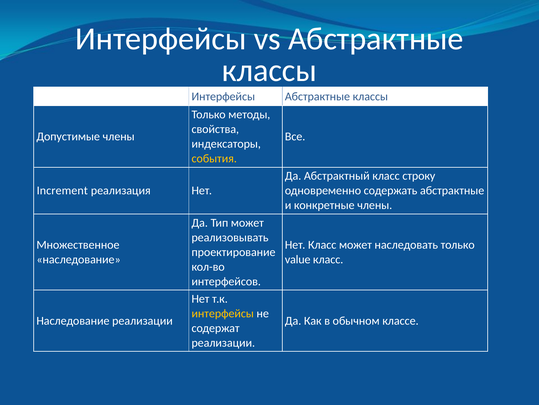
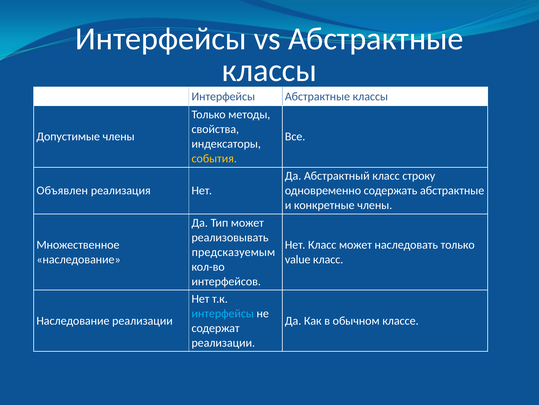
Increment: Increment -> Объявлен
проектирование: проектирование -> предсказуемым
интерфейсы at (223, 313) colour: yellow -> light blue
